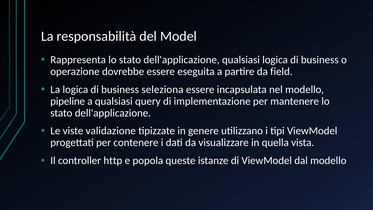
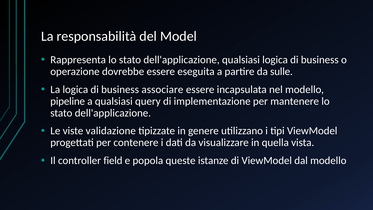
field: field -> sulle
seleziona: seleziona -> associare
http: http -> field
